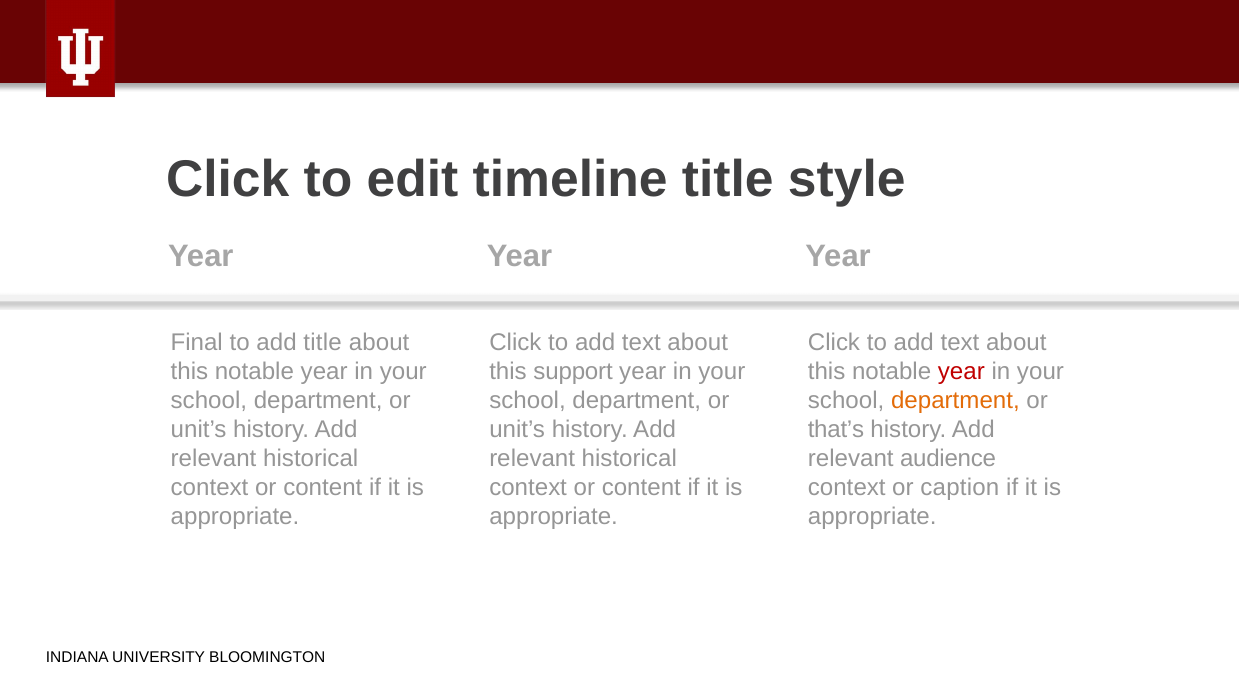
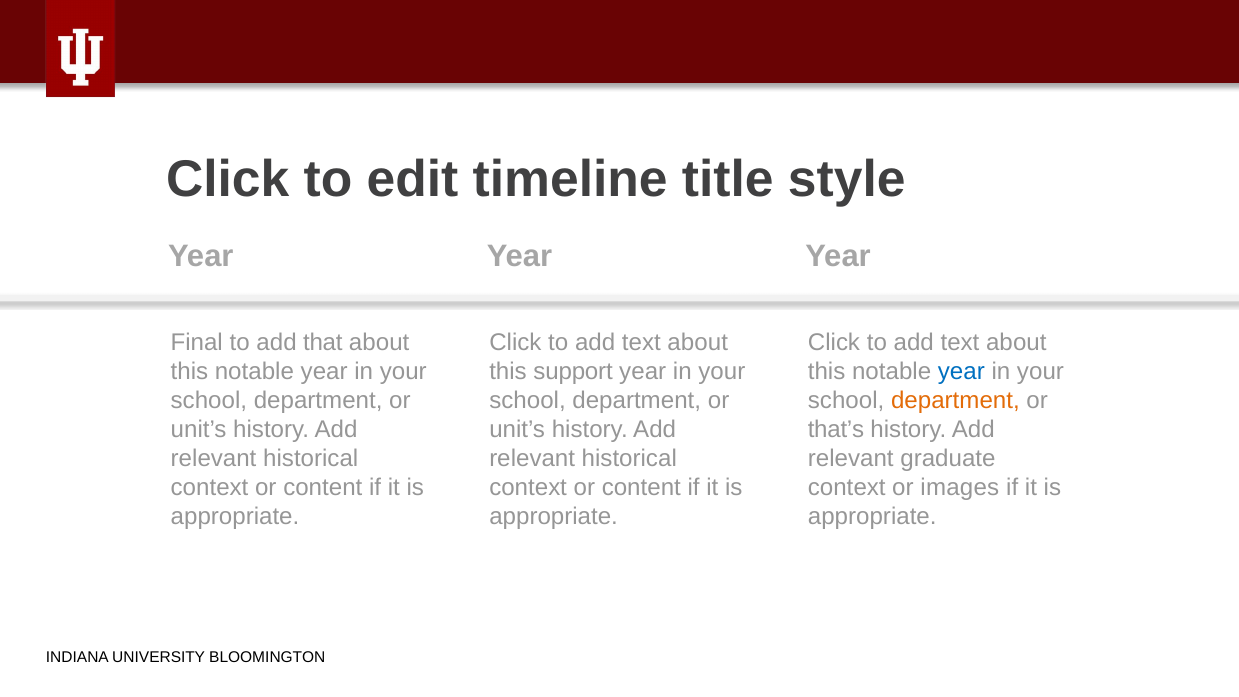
add title: title -> that
year at (961, 372) colour: red -> blue
audience: audience -> graduate
caption: caption -> images
